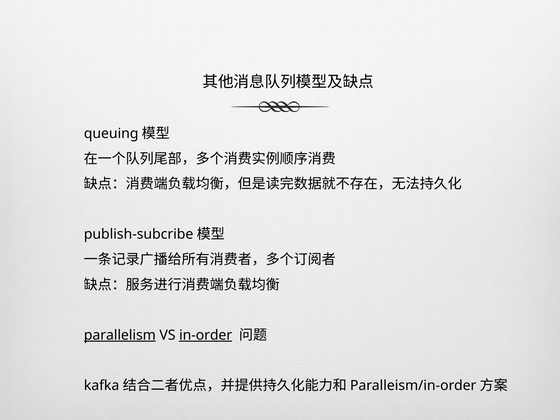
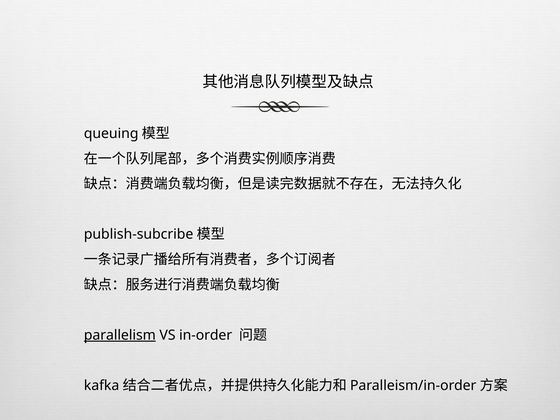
in-order underline: present -> none
